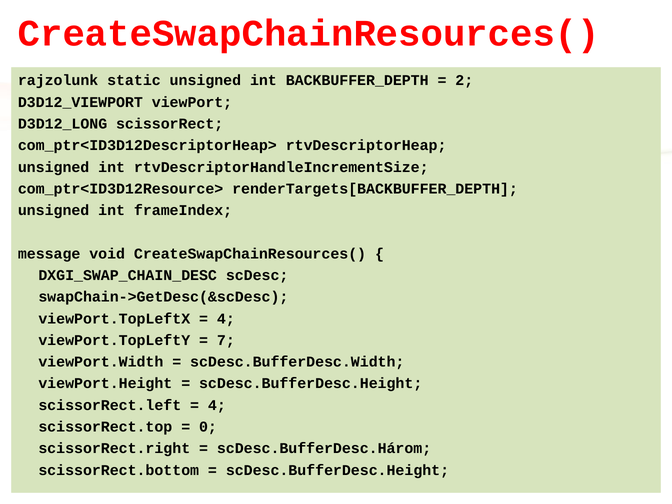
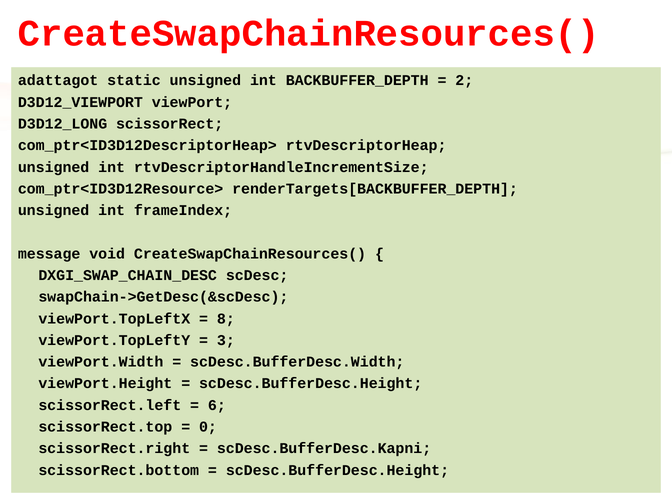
rajzolunk: rajzolunk -> adattagot
4 at (226, 319): 4 -> 8
7: 7 -> 3
4 at (217, 405): 4 -> 6
scDesc.BufferDesc.Három: scDesc.BufferDesc.Három -> scDesc.BufferDesc.Kapni
